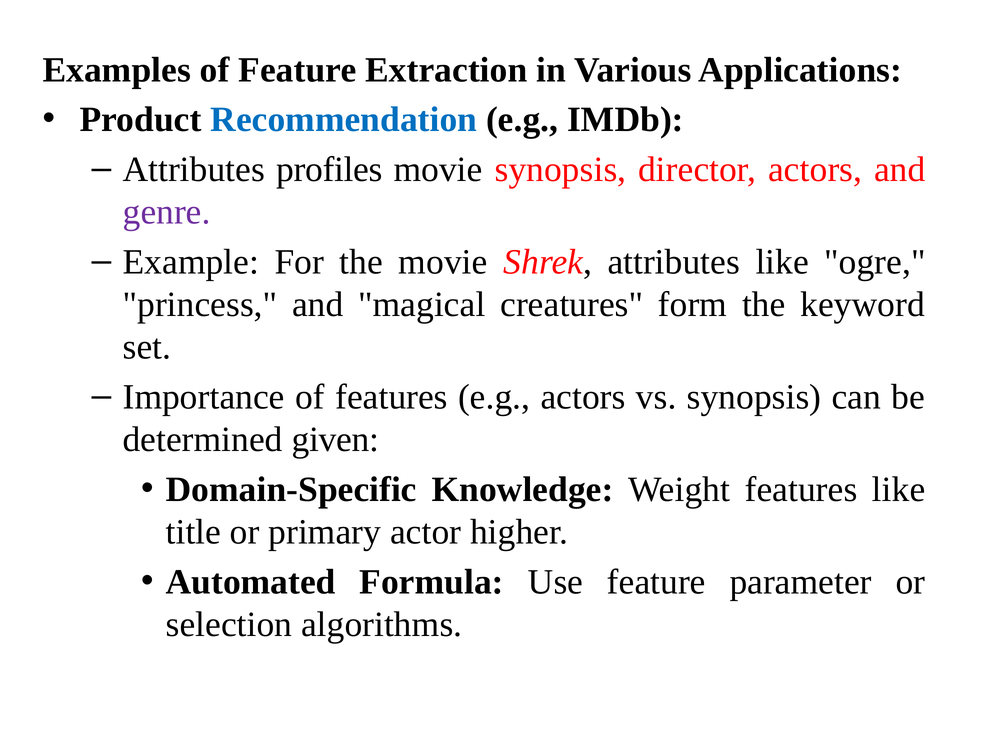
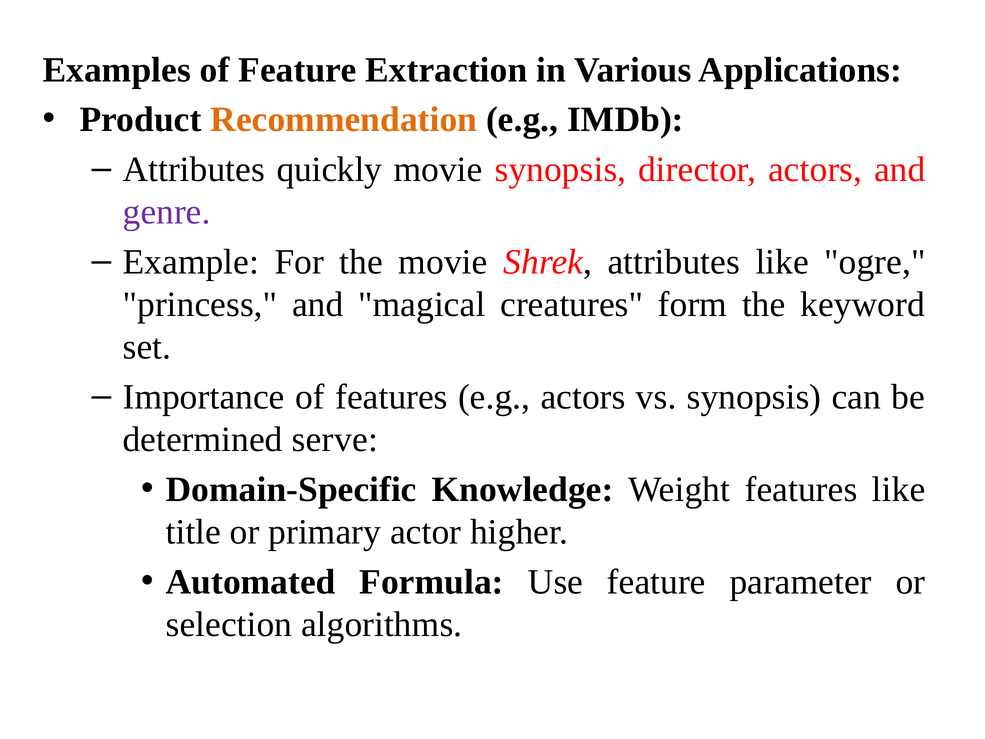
Recommendation colour: blue -> orange
profiles: profiles -> quickly
given: given -> serve
